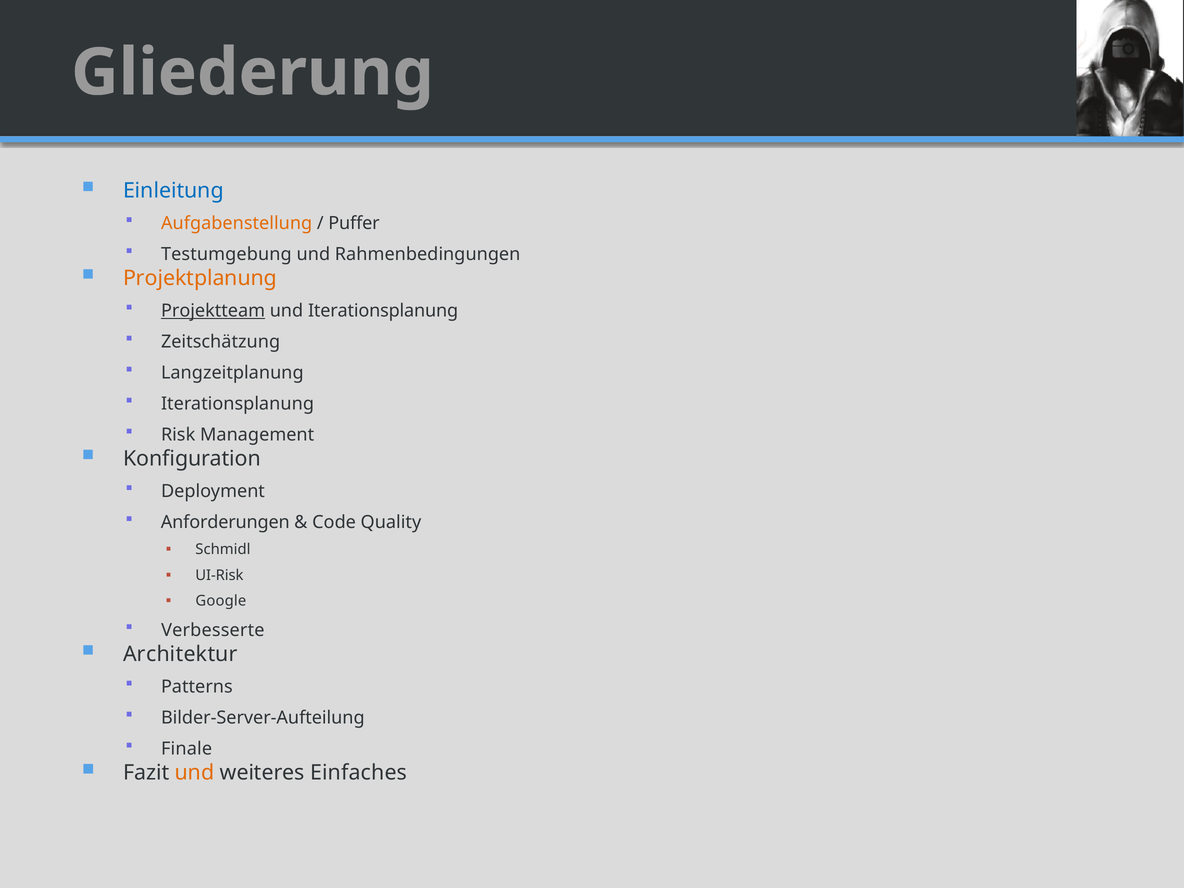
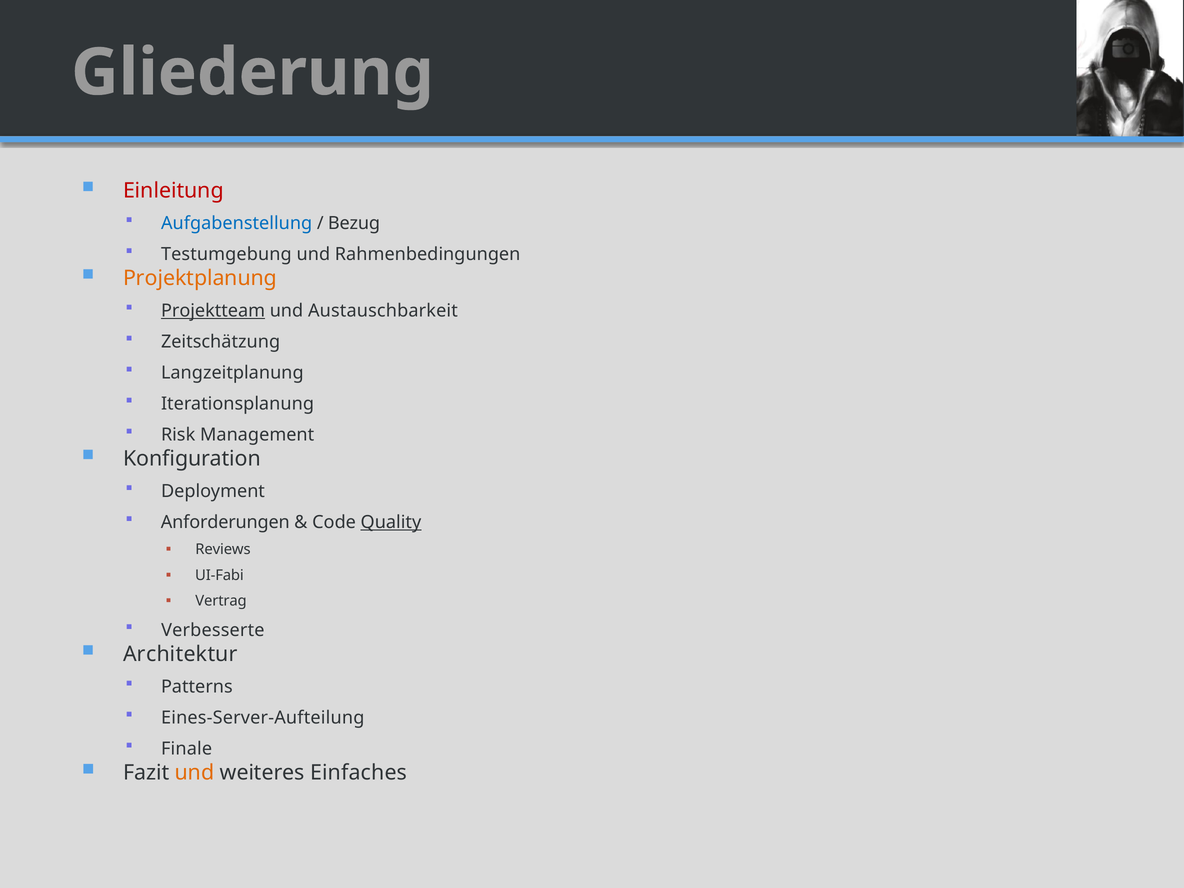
Einleitung colour: blue -> red
Aufgabenstellung colour: orange -> blue
Puffer: Puffer -> Bezug
und Iterationsplanung: Iterationsplanung -> Austauschbarkeit
Quality underline: none -> present
Schmidl: Schmidl -> Reviews
UI-Risk: UI-Risk -> UI-Fabi
Google: Google -> Vertrag
Bilder-Server-Aufteilung: Bilder-Server-Aufteilung -> Eines-Server-Aufteilung
